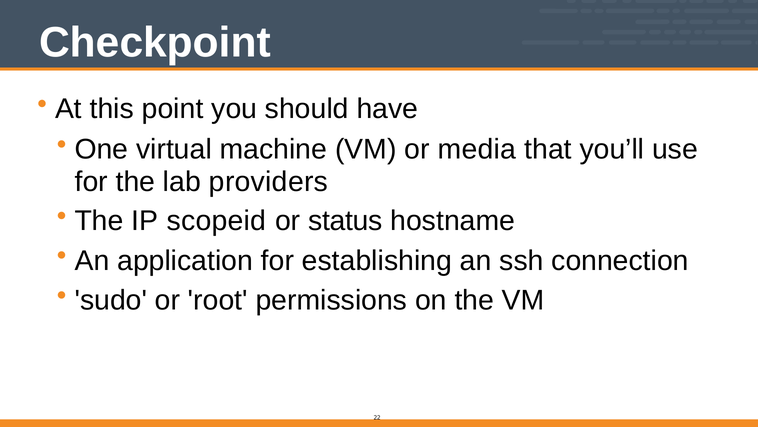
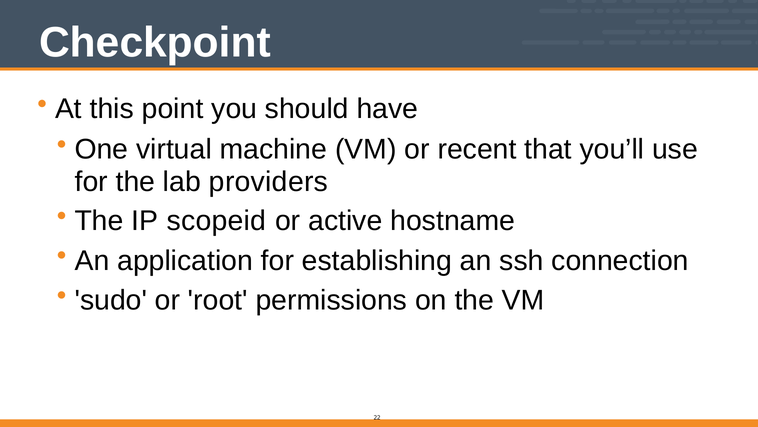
media: media -> recent
status: status -> active
